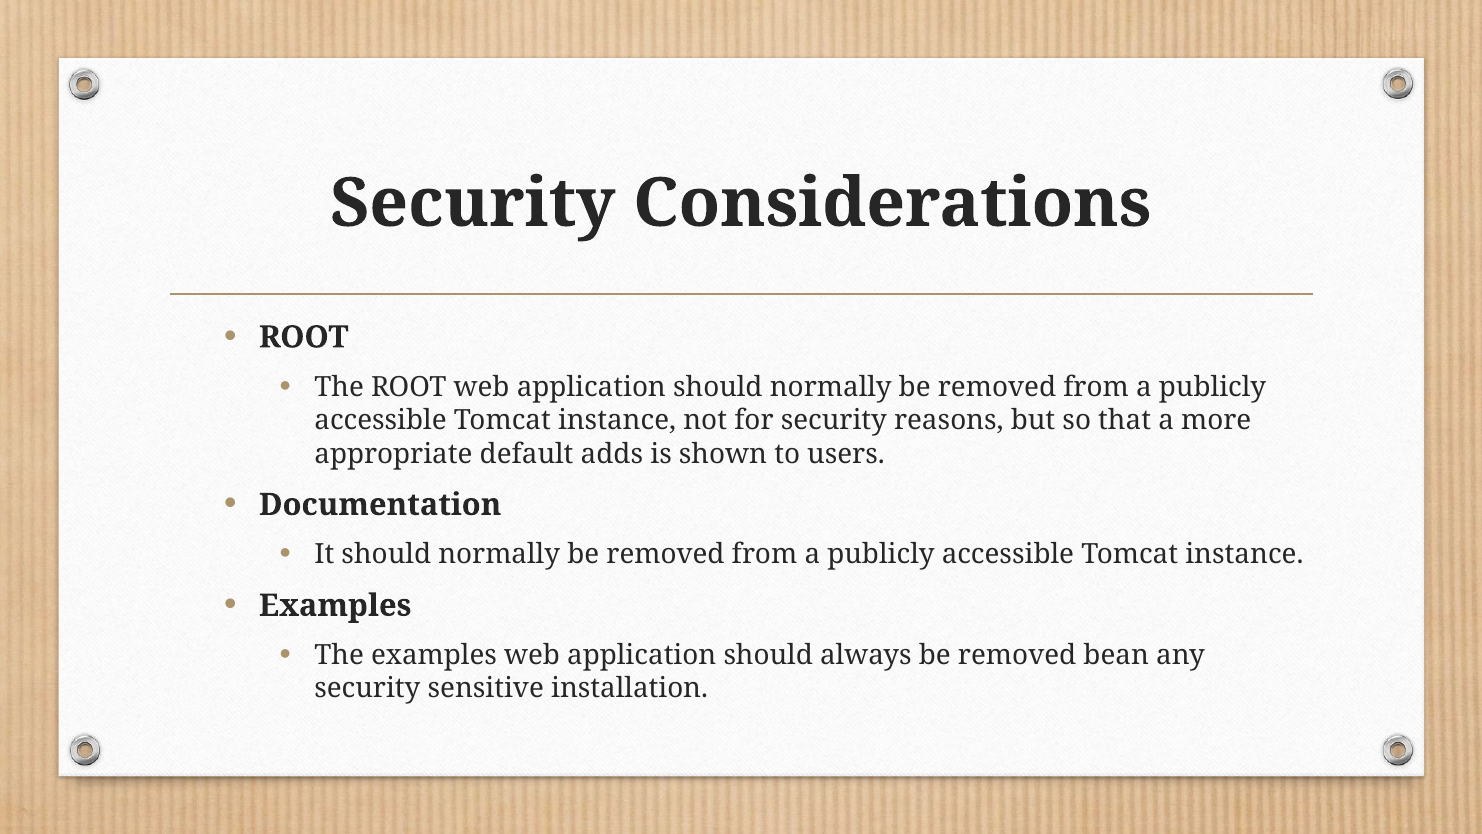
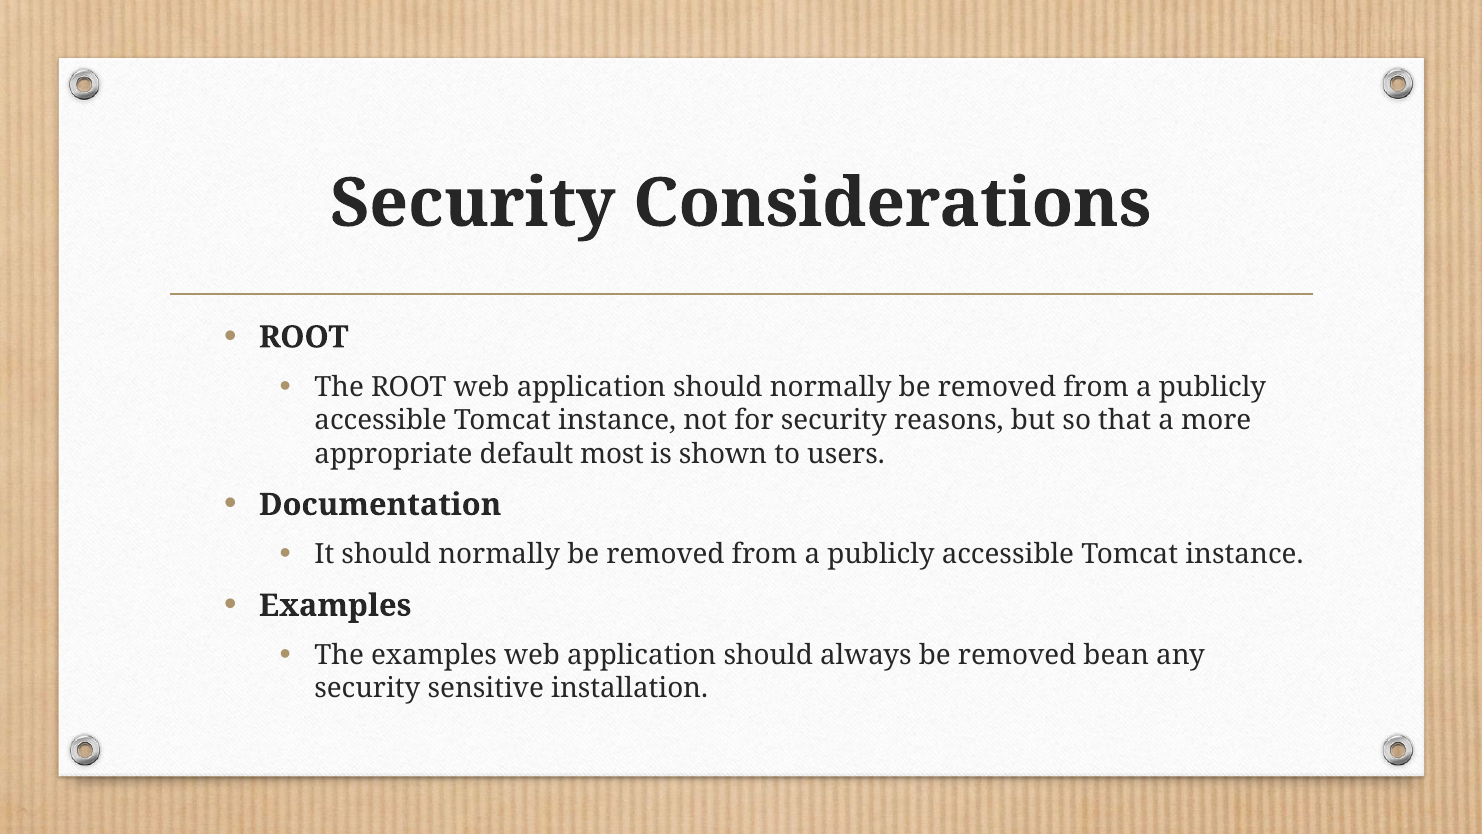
adds: adds -> most
